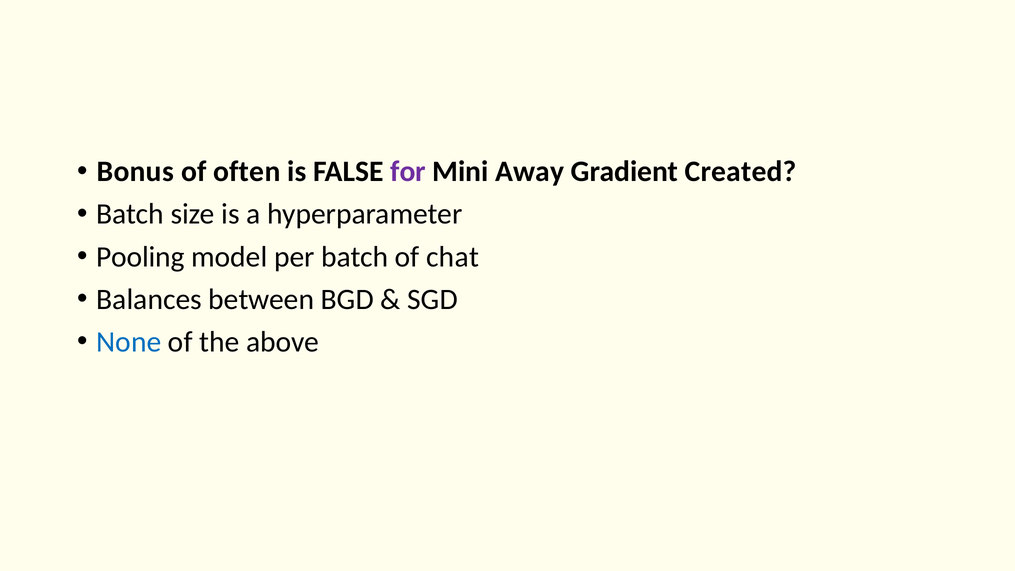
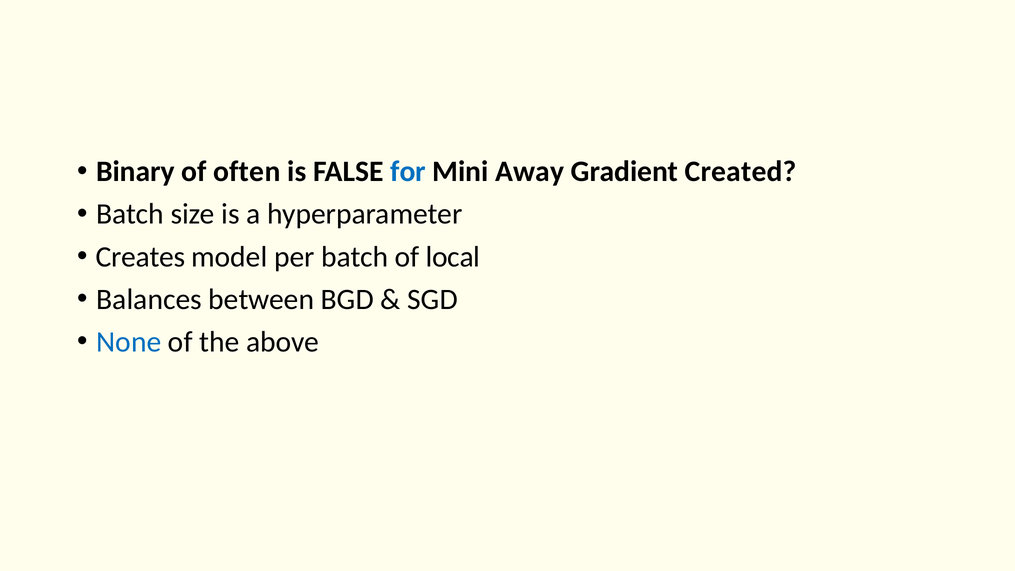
Bonus: Bonus -> Binary
for colour: purple -> blue
Pooling: Pooling -> Creates
chat: chat -> local
